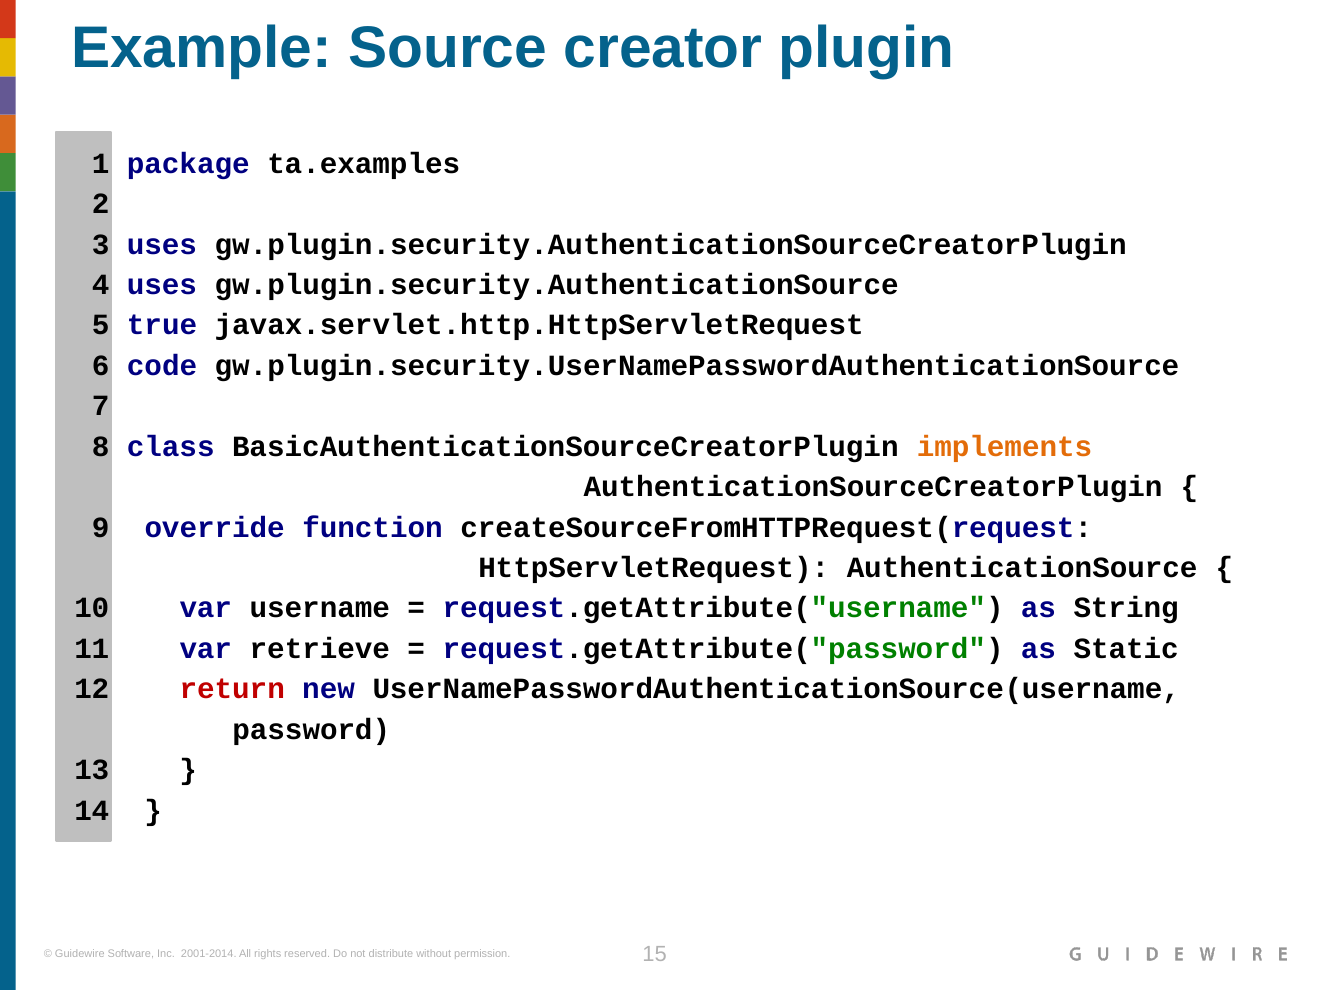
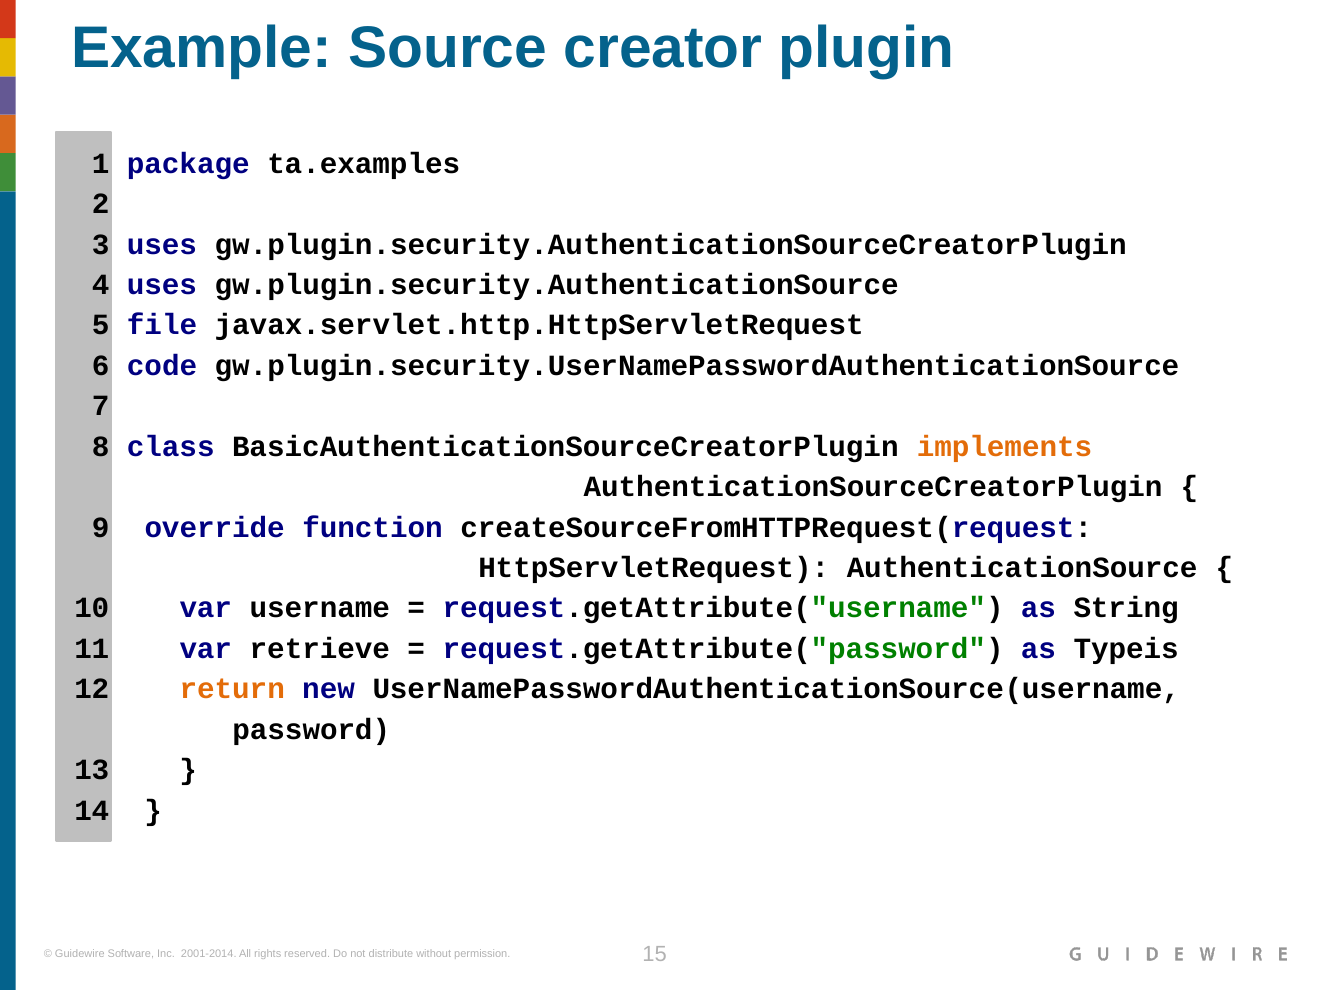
true: true -> file
Static: Static -> Typeis
return colour: red -> orange
